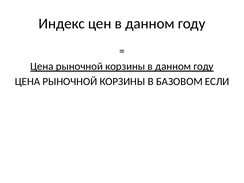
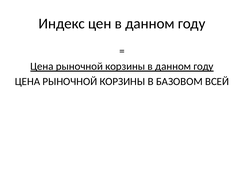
ЕСЛИ: ЕСЛИ -> ВСЕЙ
